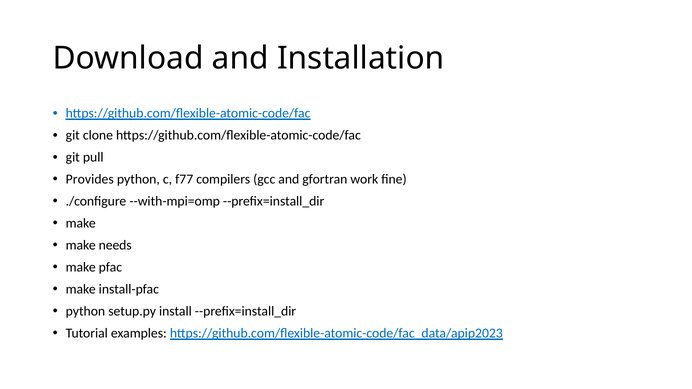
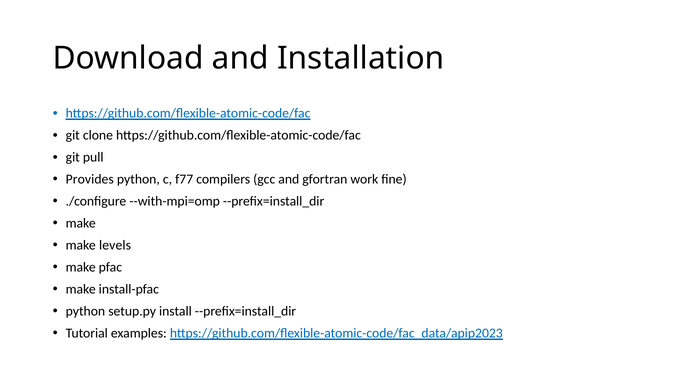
needs: needs -> levels
